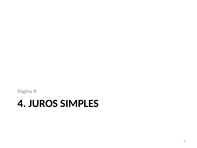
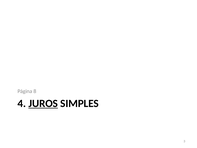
JUROS underline: none -> present
